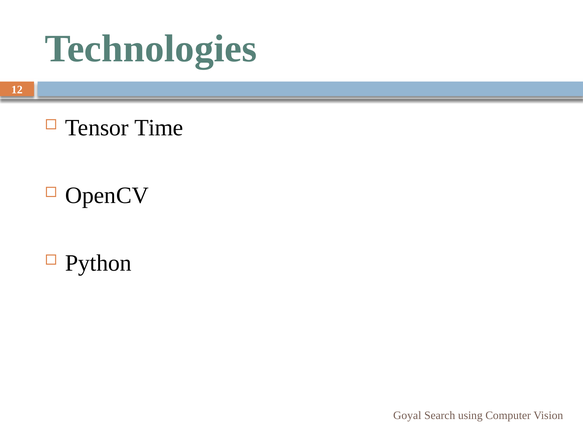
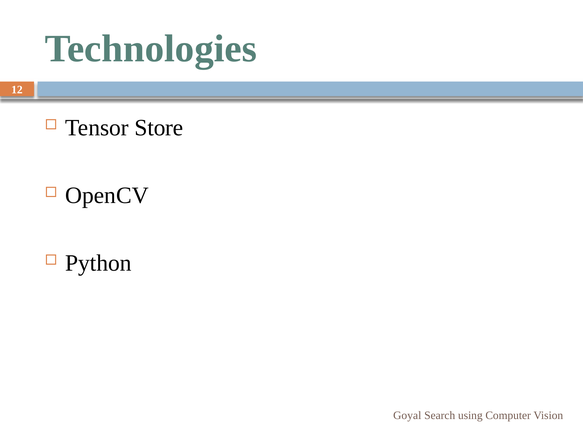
Time: Time -> Store
